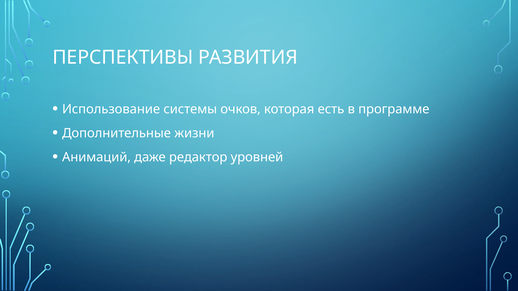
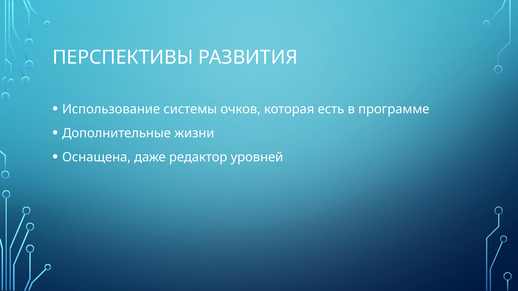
Анимаций: Анимаций -> Оснащена
